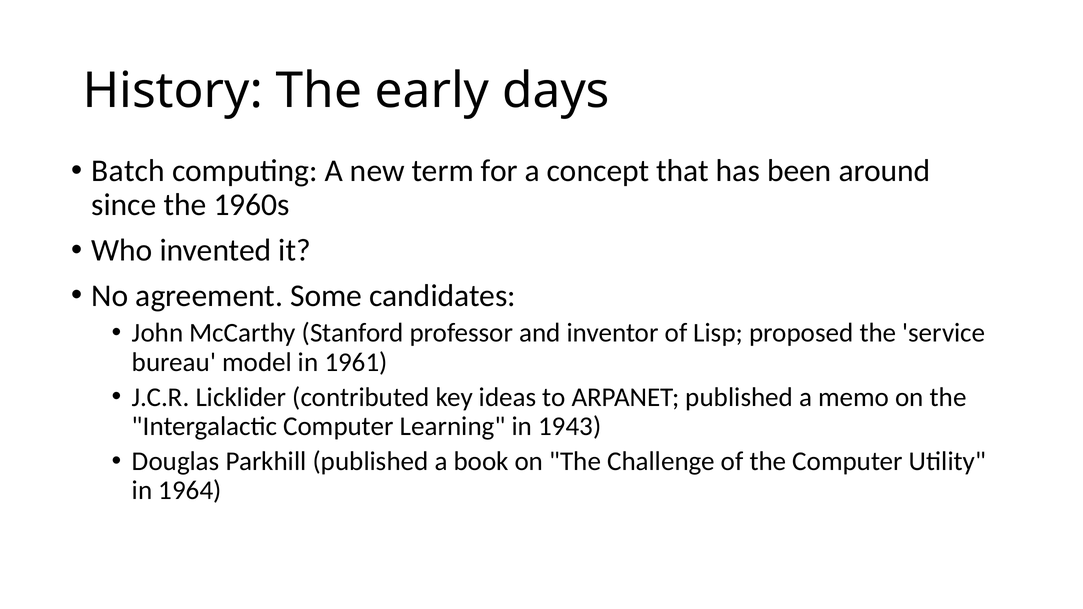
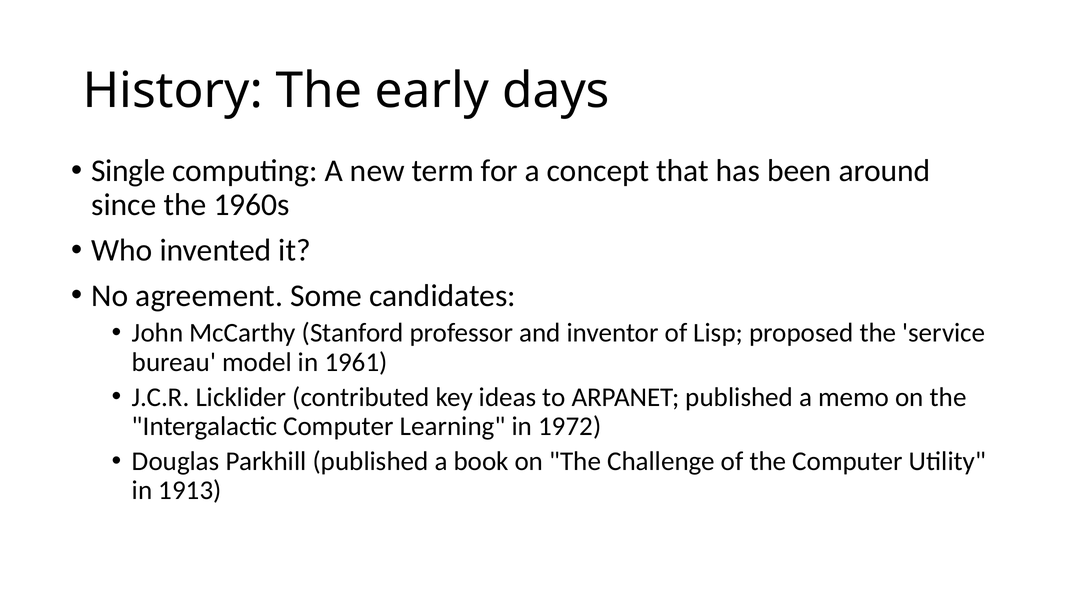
Batch: Batch -> Single
1943: 1943 -> 1972
1964: 1964 -> 1913
